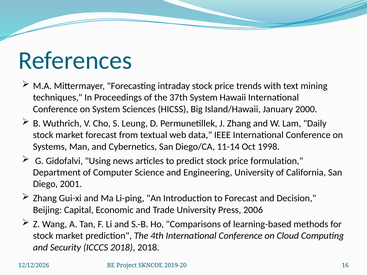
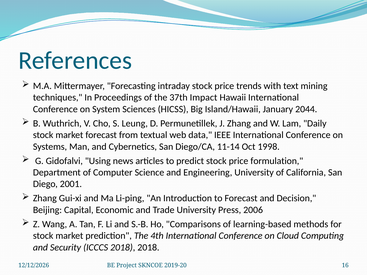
37th System: System -> Impact
2000: 2000 -> 2044
